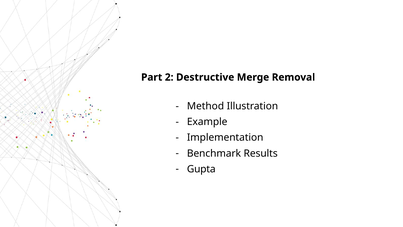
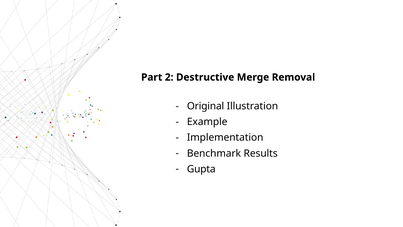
Method: Method -> Original
